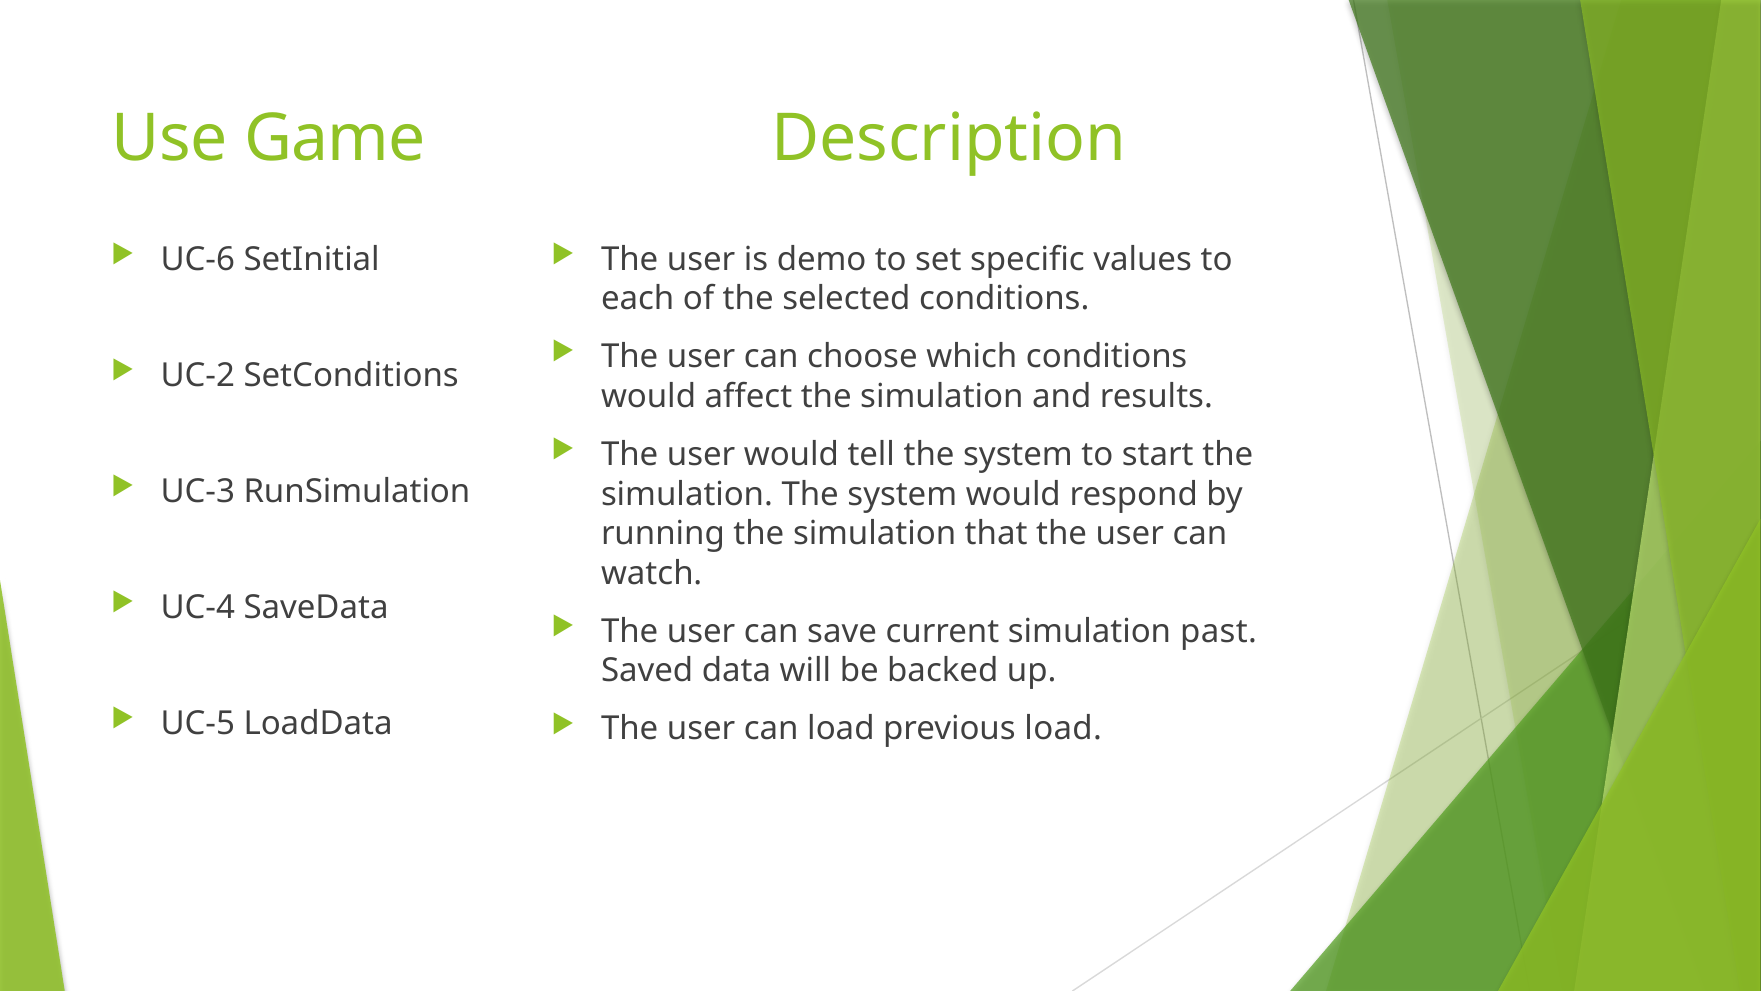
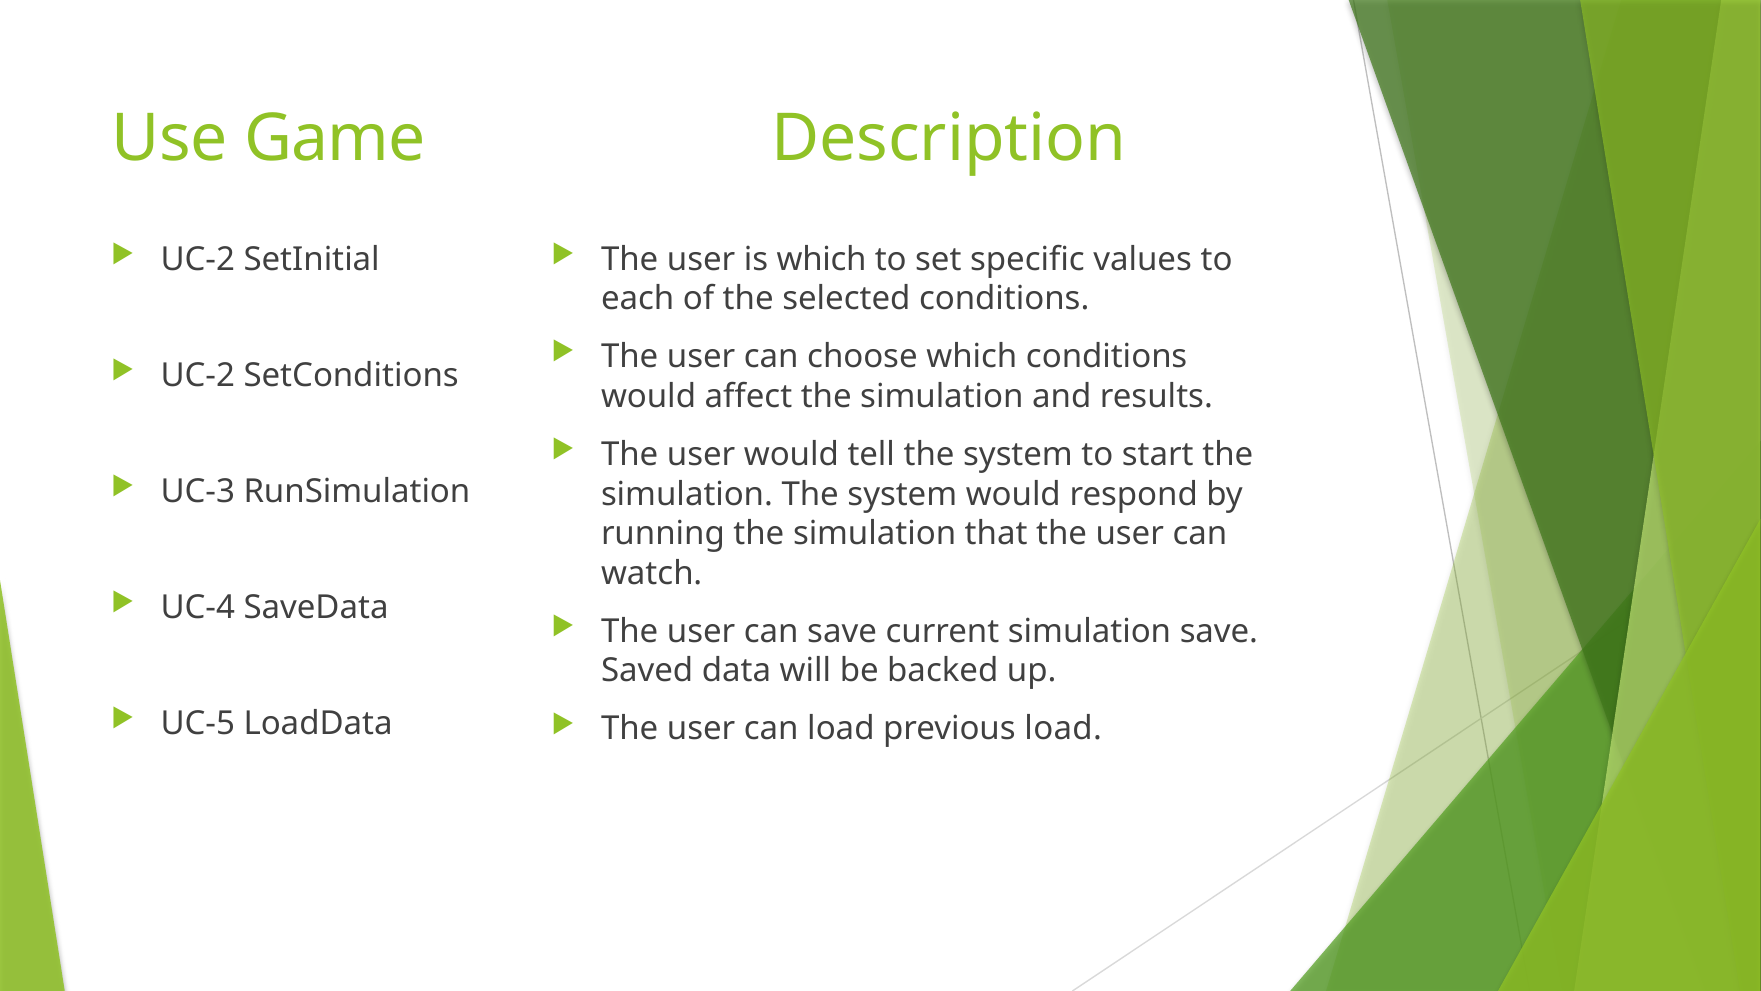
UC-6 at (198, 259): UC-6 -> UC-2
is demo: demo -> which
simulation past: past -> save
